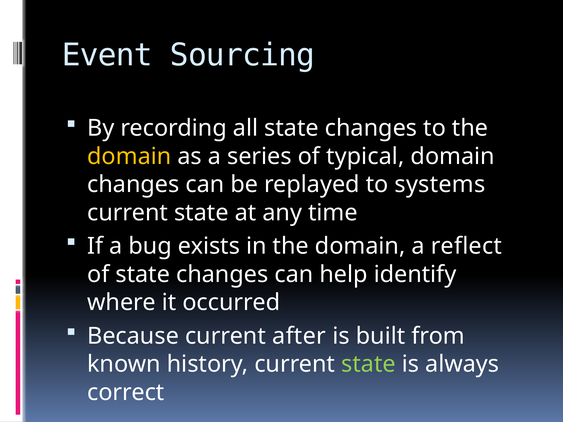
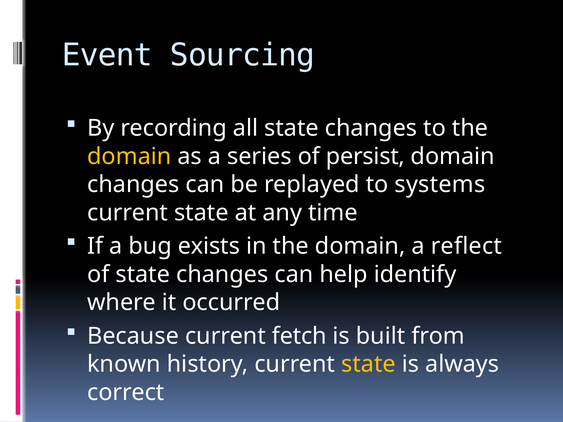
typical: typical -> persist
after: after -> fetch
state at (368, 364) colour: light green -> yellow
